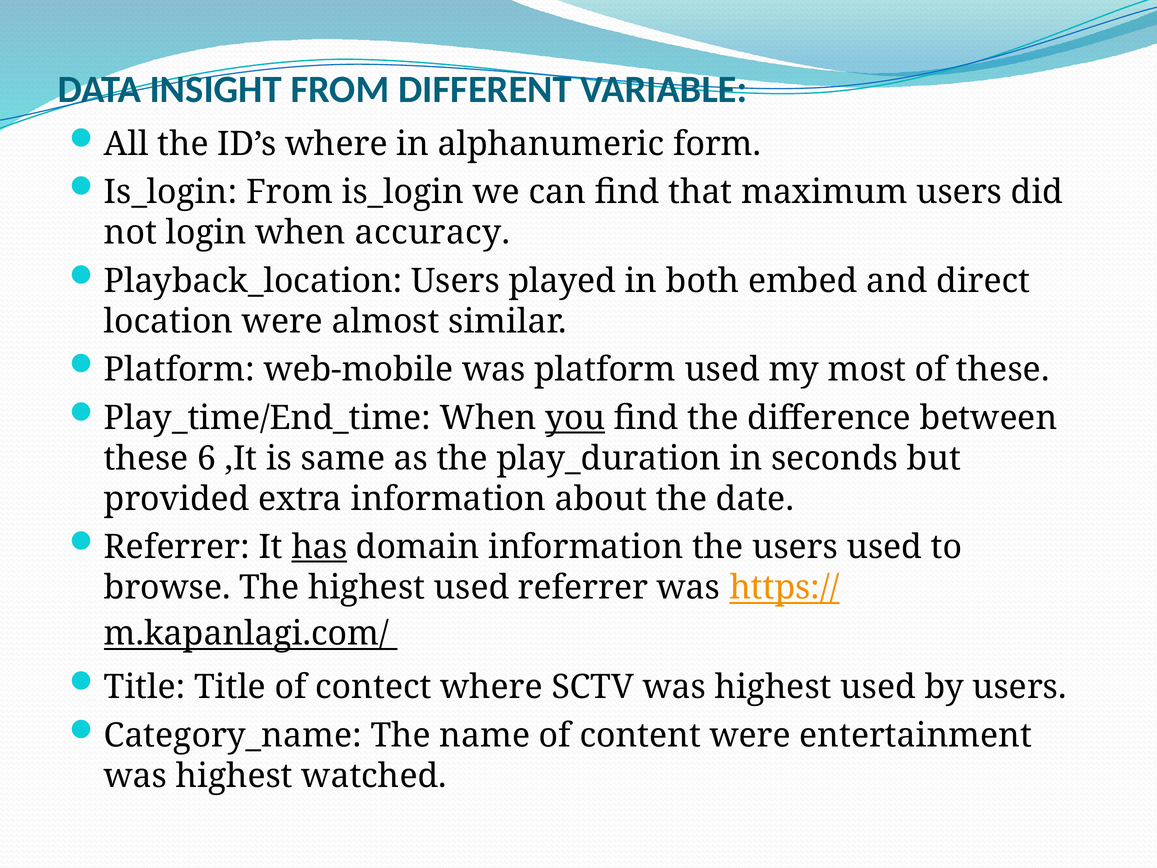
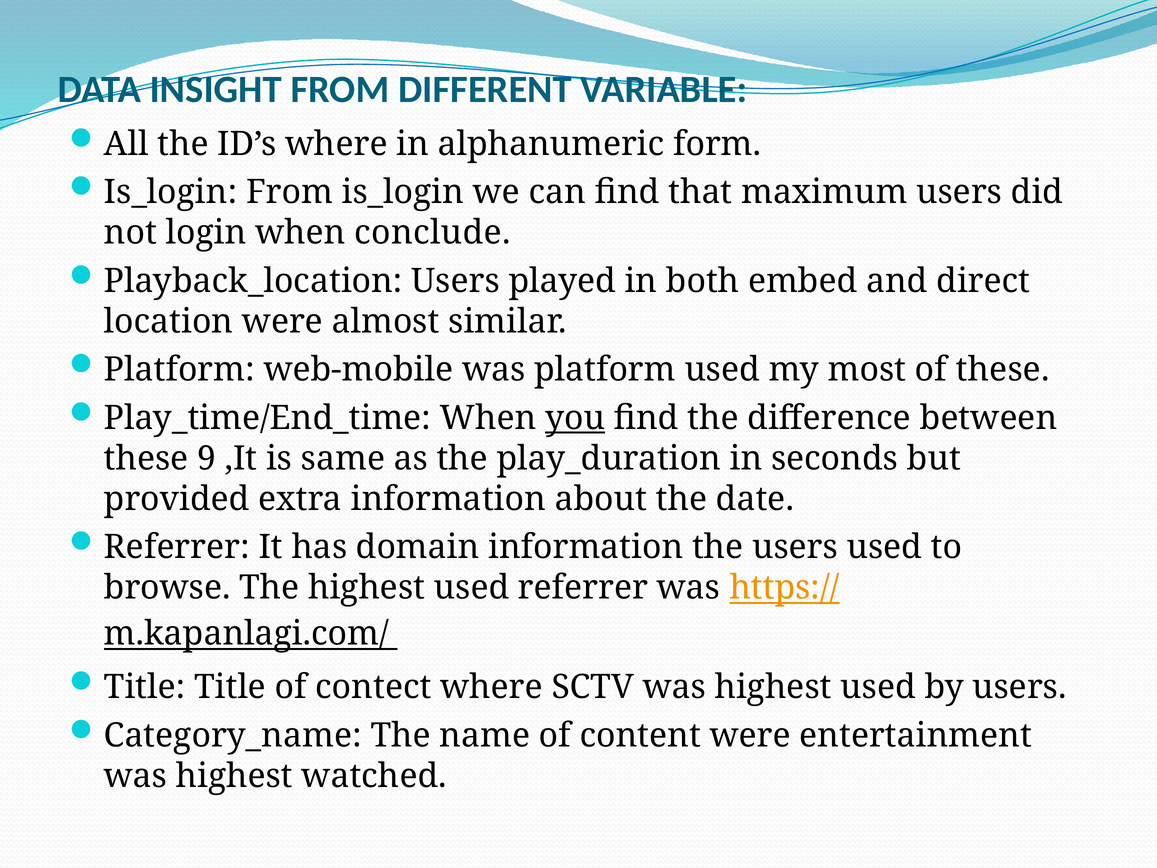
accuracy: accuracy -> conclude
6: 6 -> 9
has underline: present -> none
